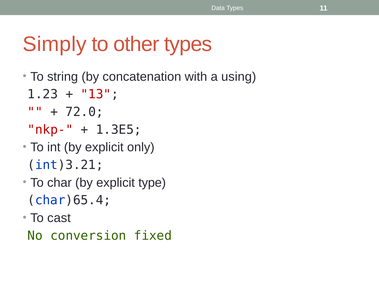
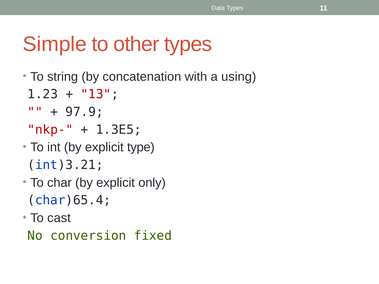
Simply: Simply -> Simple
72.0: 72.0 -> 97.9
only: only -> type
type: type -> only
